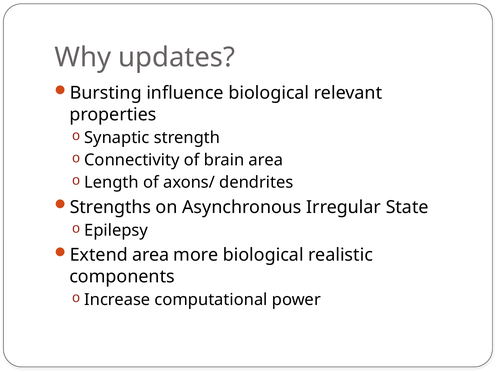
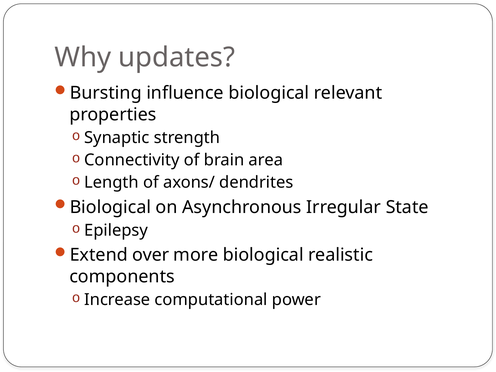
Strengths at (110, 207): Strengths -> Biological
Extend area: area -> over
